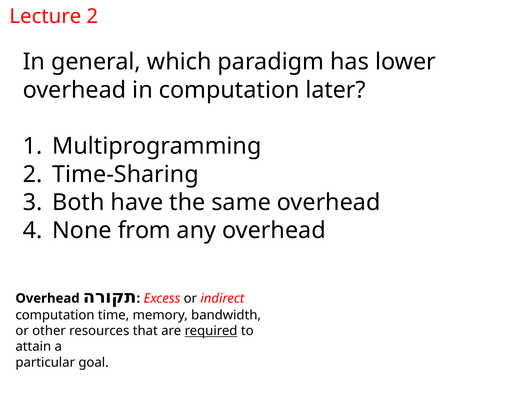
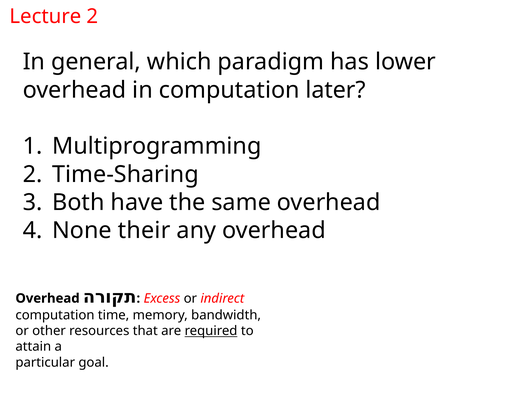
from: from -> their
